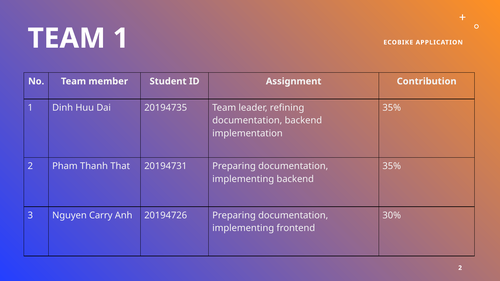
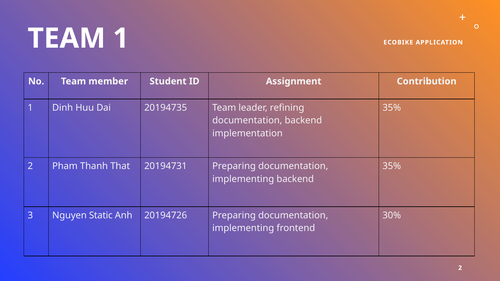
Carry: Carry -> Static
